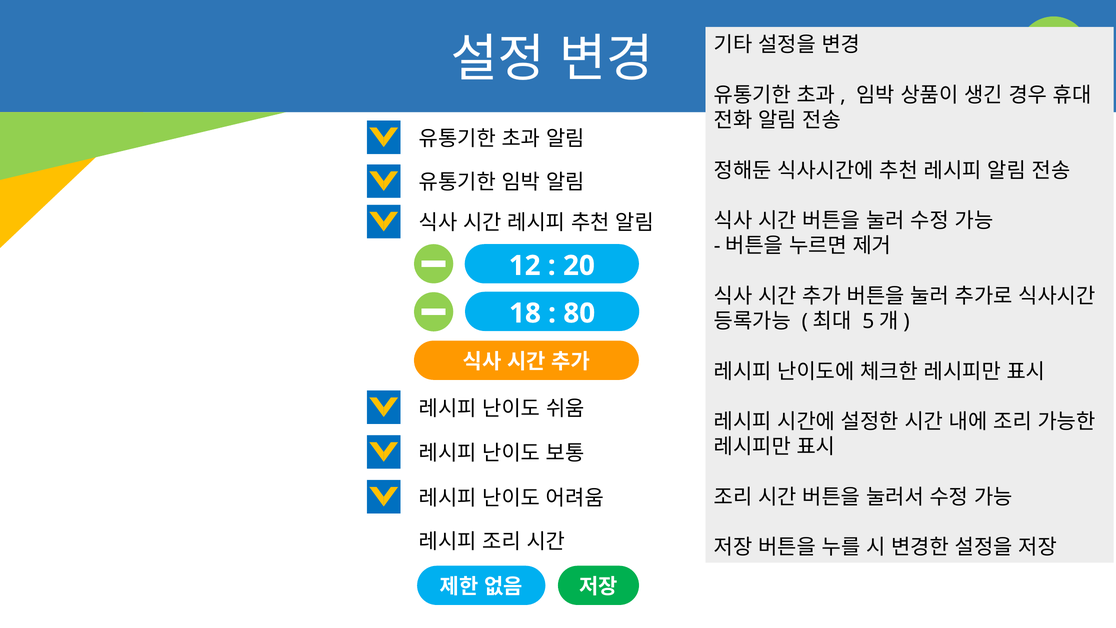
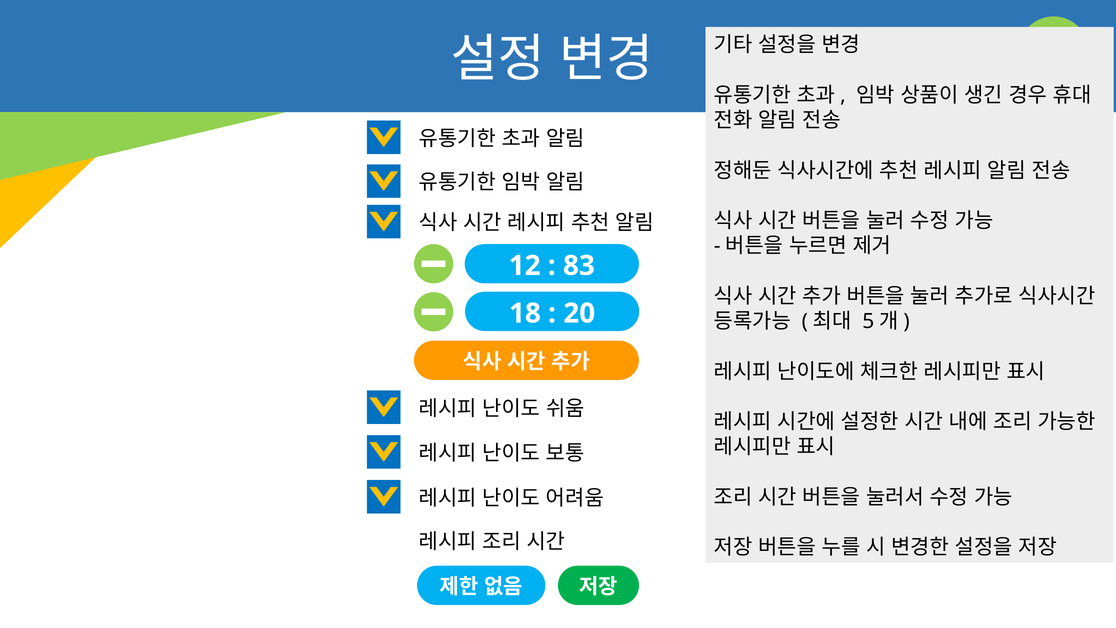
20: 20 -> 83
80: 80 -> 20
